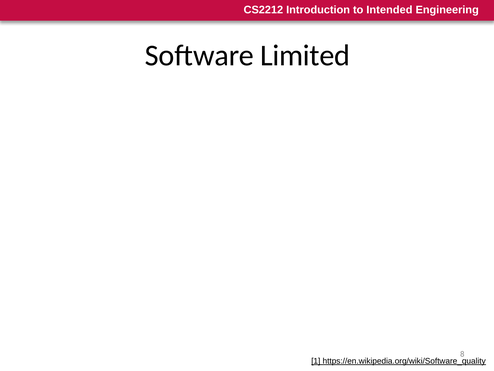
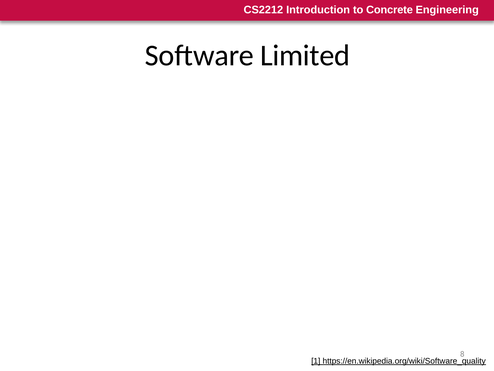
Intended: Intended -> Concrete
